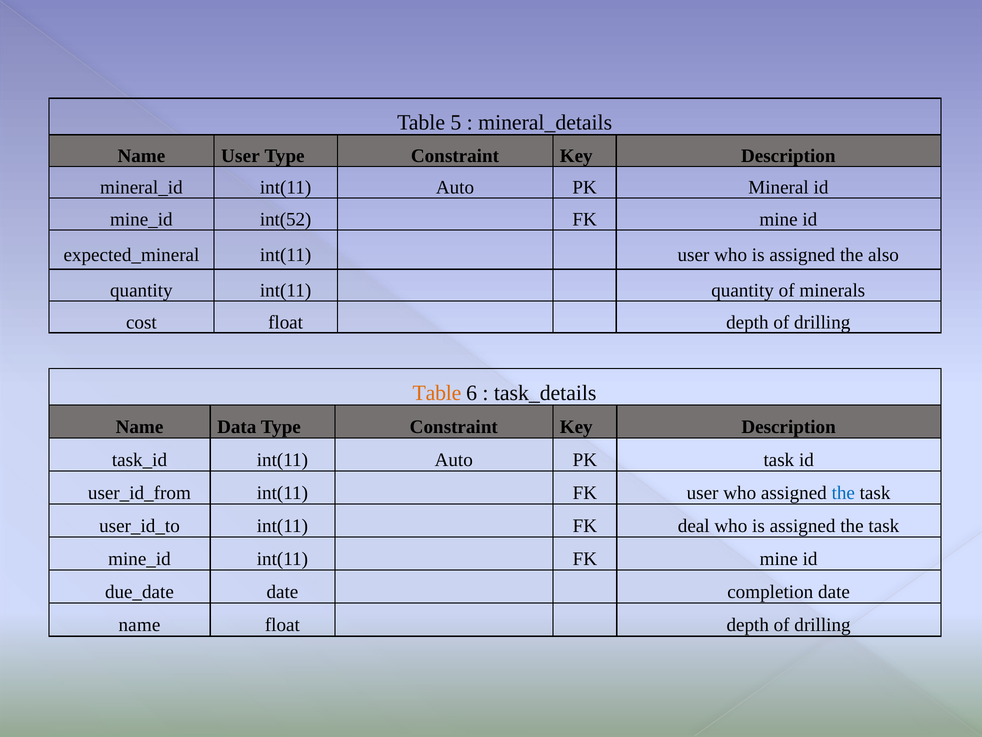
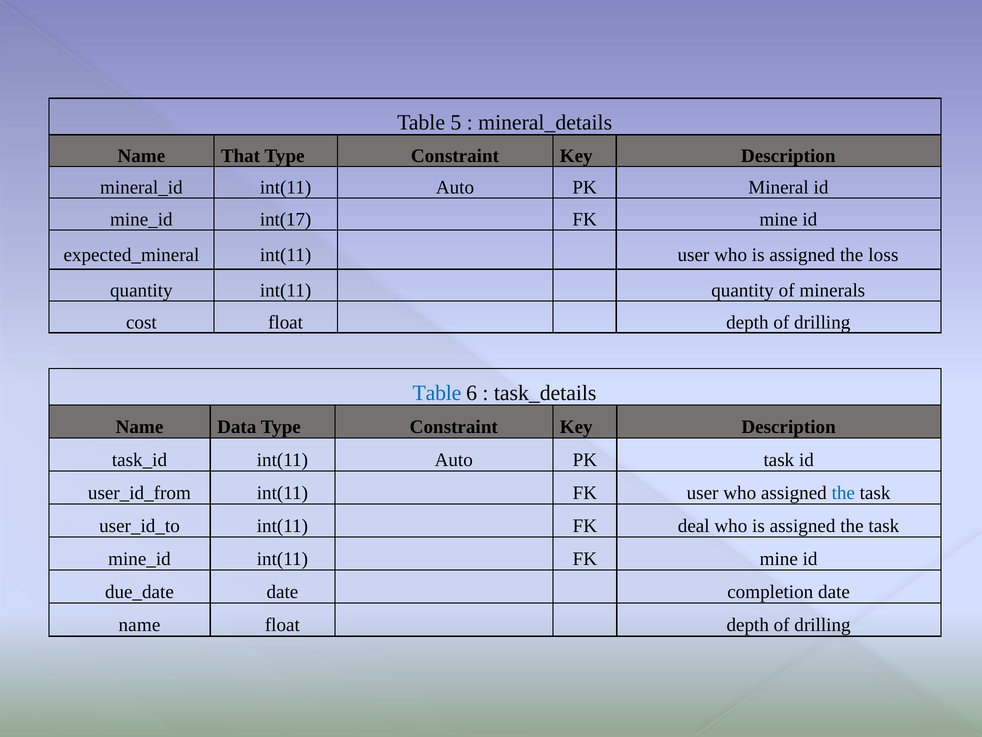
Name User: User -> That
int(52: int(52 -> int(17
also: also -> loss
Table at (437, 393) colour: orange -> blue
